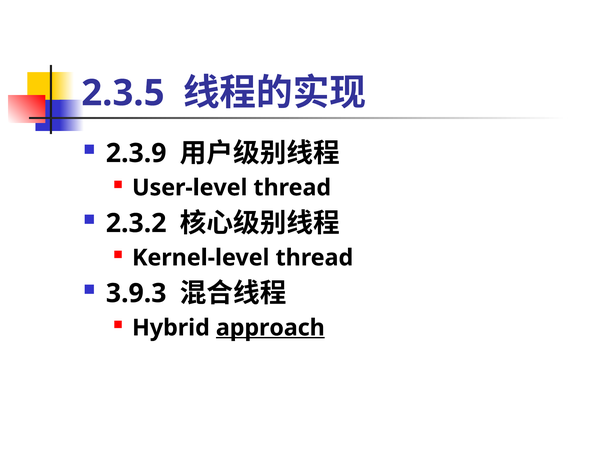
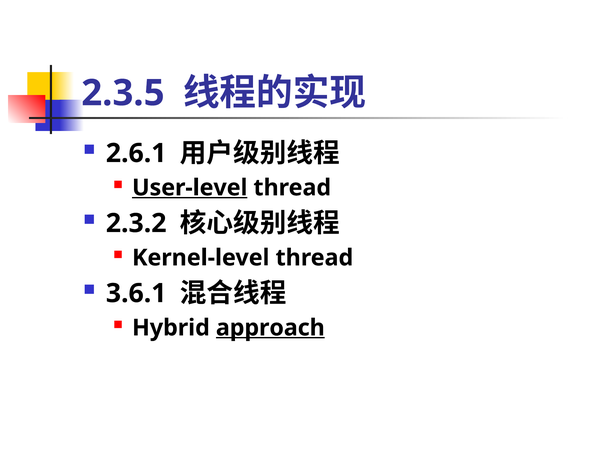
2.3.9: 2.3.9 -> 2.6.1
User-level underline: none -> present
3.9.3: 3.9.3 -> 3.6.1
